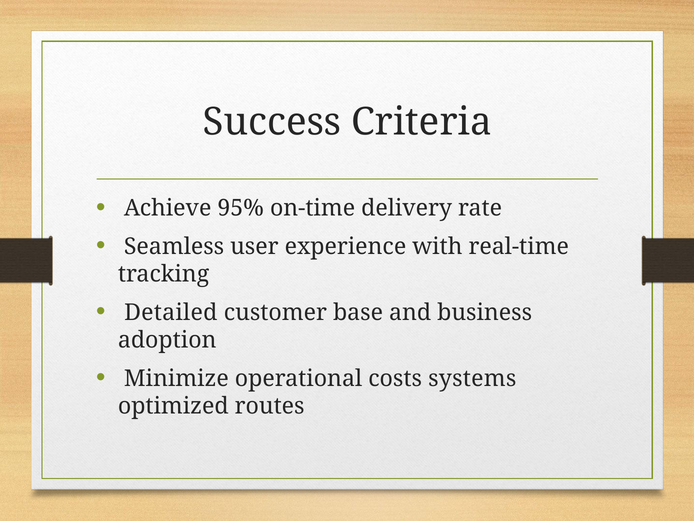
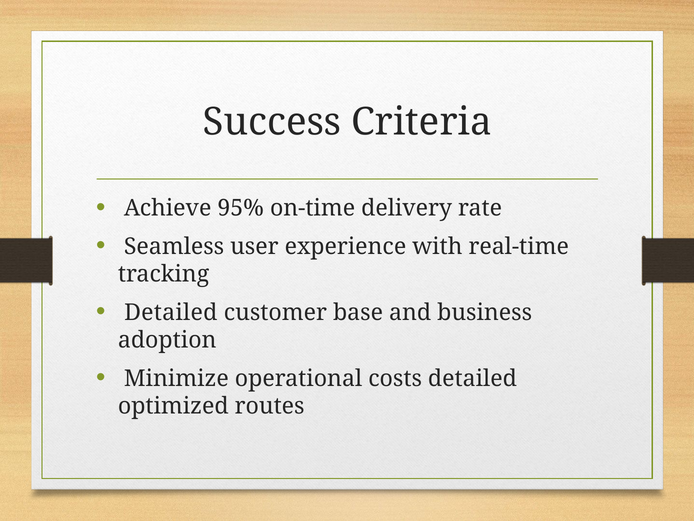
costs systems: systems -> detailed
